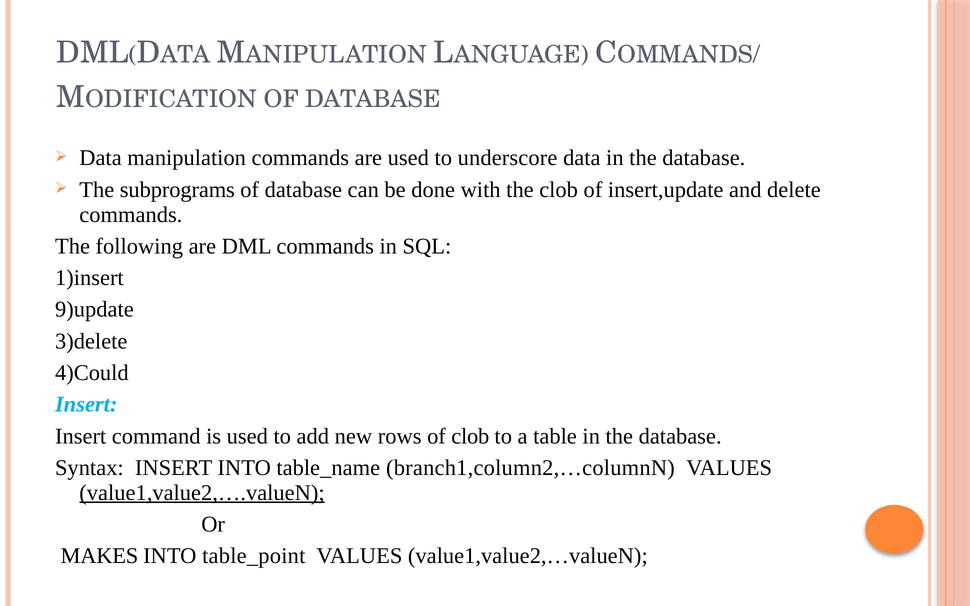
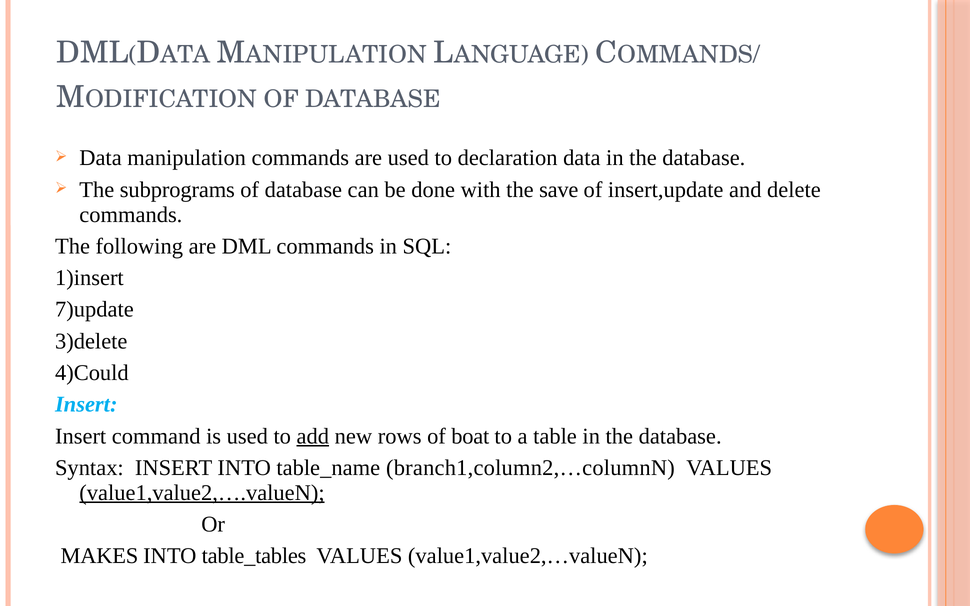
underscore: underscore -> declaration
the clob: clob -> save
9)update: 9)update -> 7)update
add underline: none -> present
of clob: clob -> boat
table_point: table_point -> table_tables
